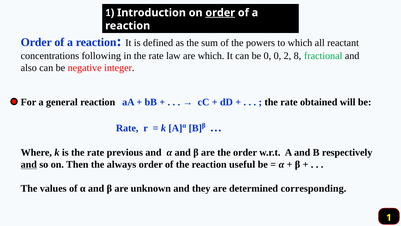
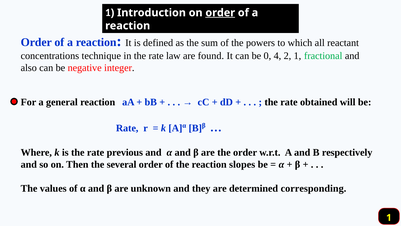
following: following -> technique
are which: which -> found
0 0: 0 -> 4
2 8: 8 -> 1
and at (29, 164) underline: present -> none
always: always -> several
useful: useful -> slopes
